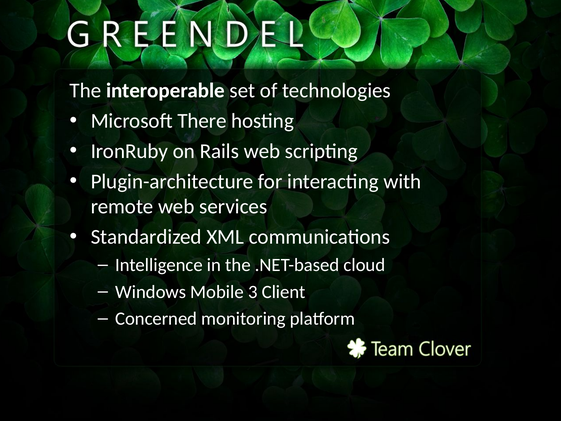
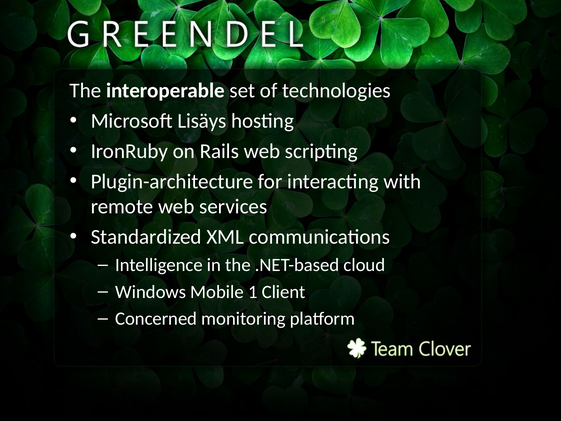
There: There -> Lisäys
3: 3 -> 1
